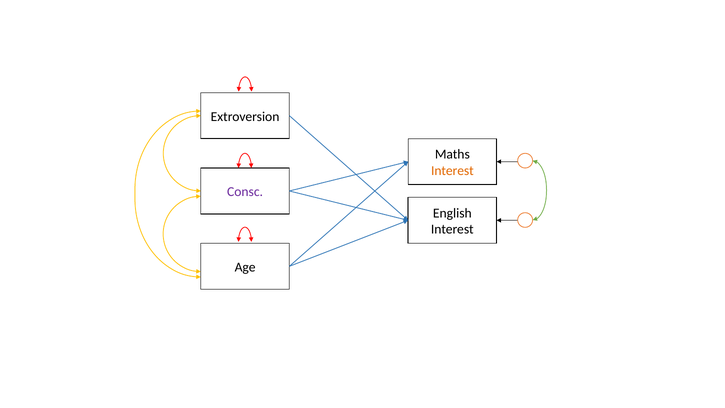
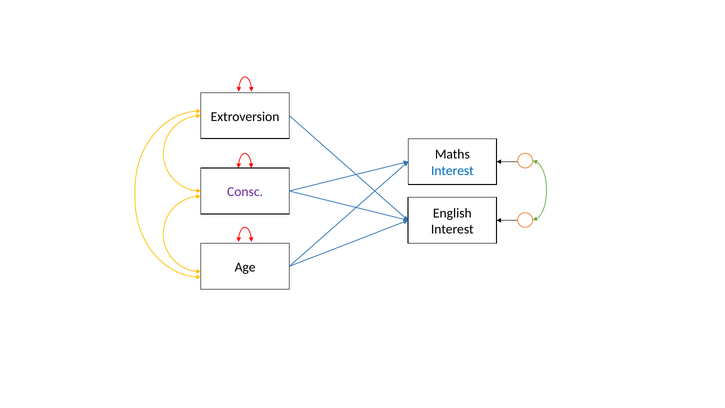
Interest at (452, 171) colour: orange -> blue
